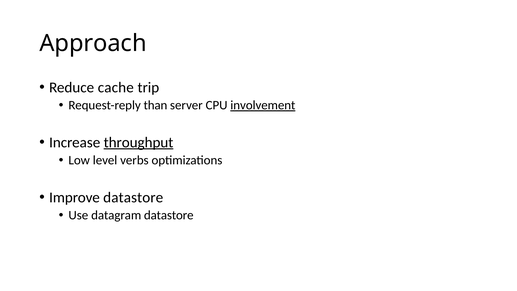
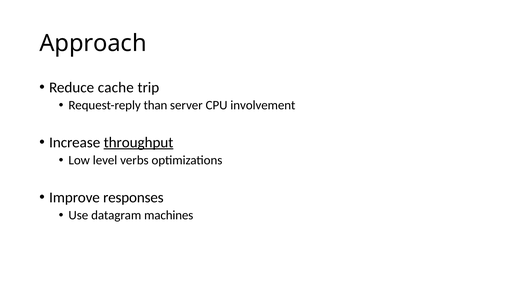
involvement underline: present -> none
Improve datastore: datastore -> responses
datagram datastore: datastore -> machines
